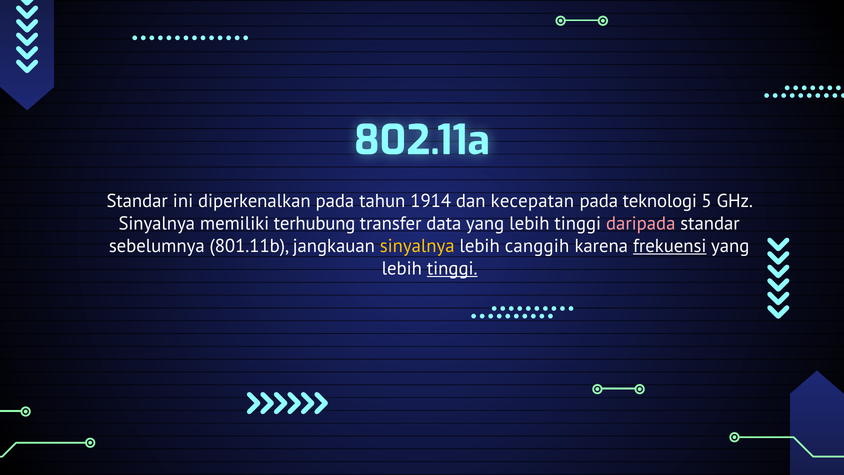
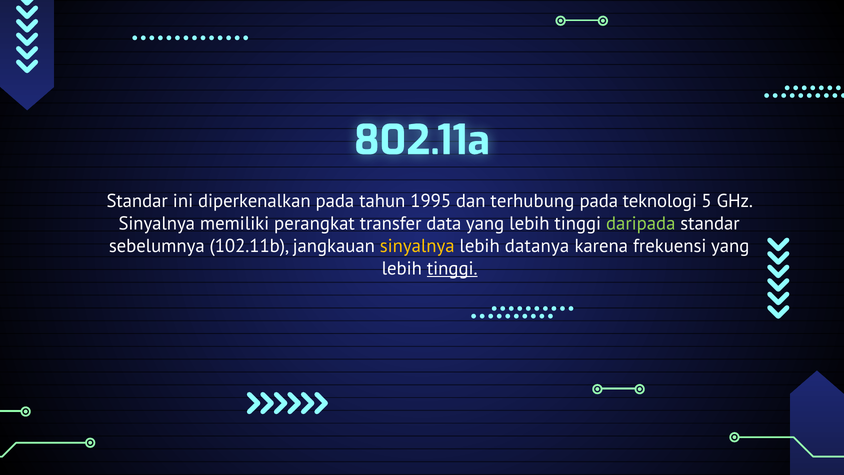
1914: 1914 -> 1995
kecepatan: kecepatan -> terhubung
terhubung: terhubung -> perangkat
daripada colour: pink -> light green
801.11b: 801.11b -> 102.11b
canggih: canggih -> datanya
frekuensi underline: present -> none
